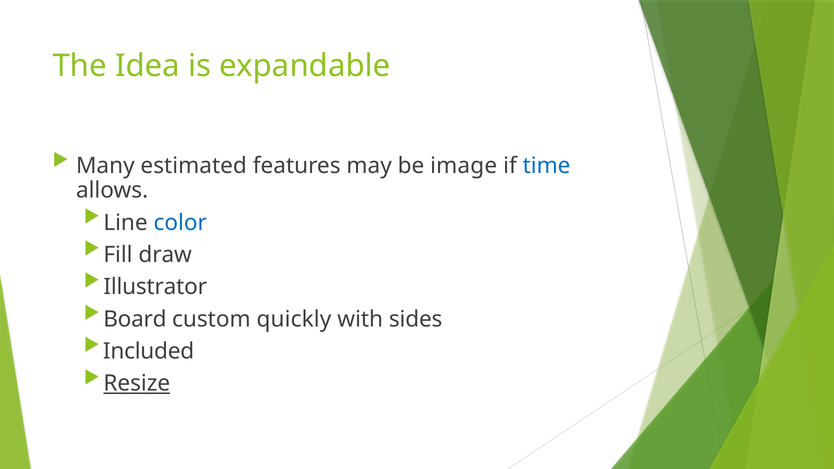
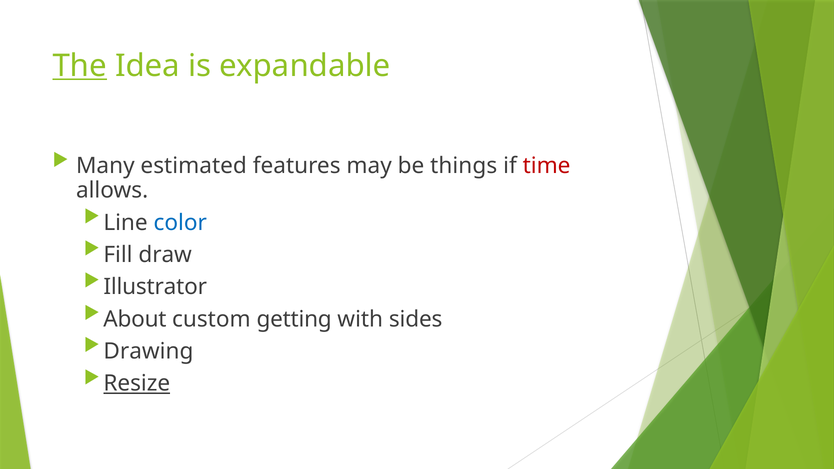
The underline: none -> present
image: image -> things
time colour: blue -> red
Board: Board -> About
quickly: quickly -> getting
Included: Included -> Drawing
